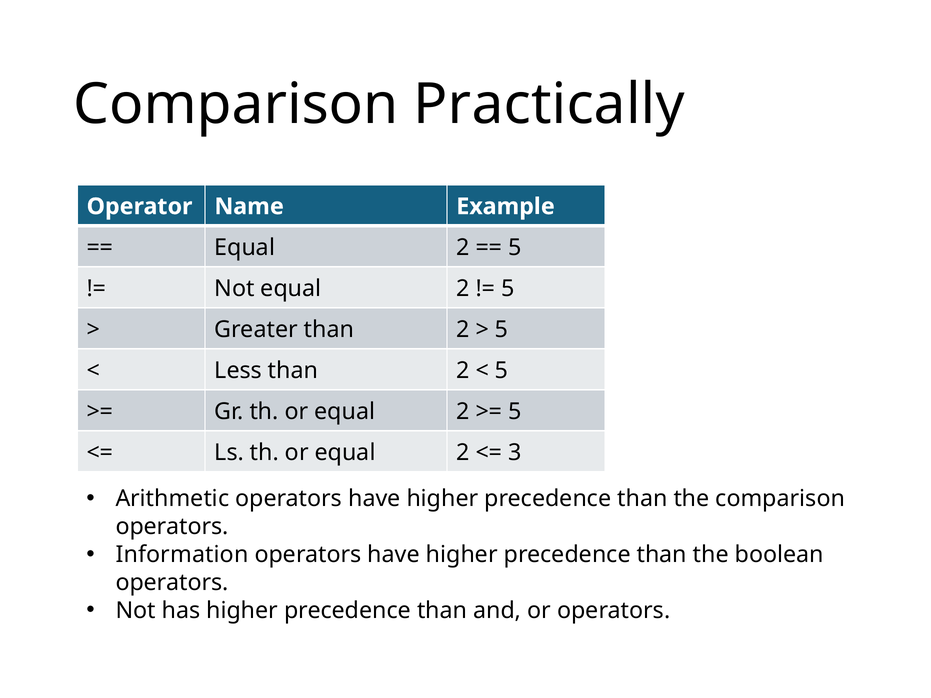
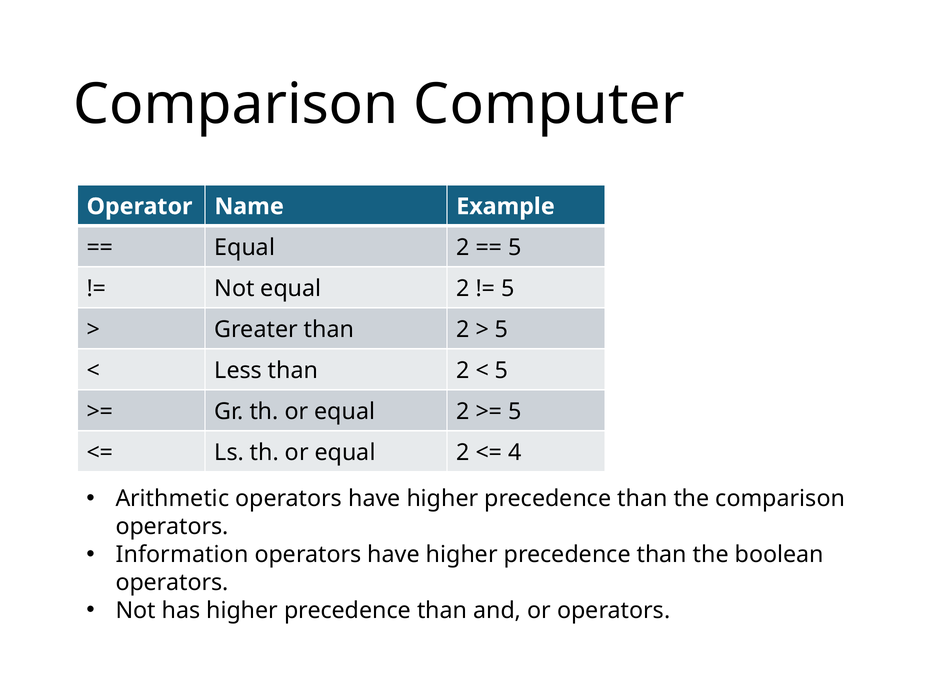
Practically: Practically -> Computer
3: 3 -> 4
